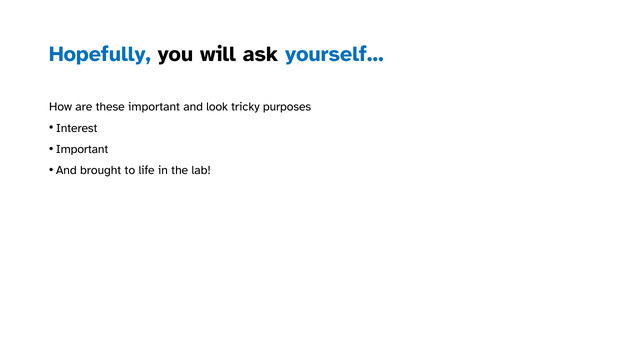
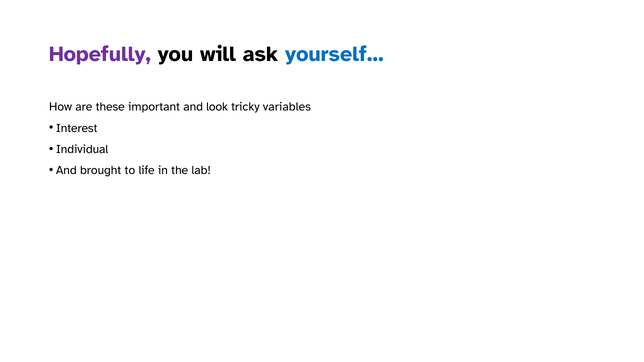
Hopefully colour: blue -> purple
purposes: purposes -> variables
Important at (82, 149): Important -> Individual
